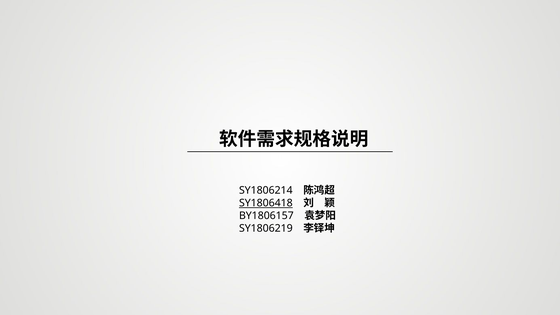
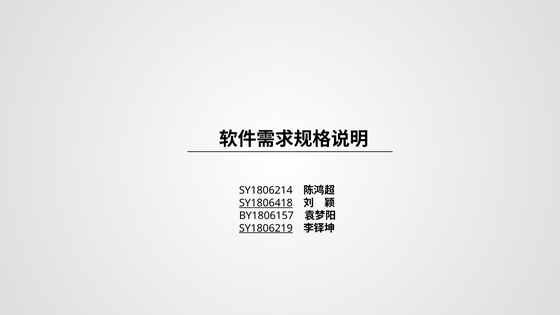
SY1806219 underline: none -> present
